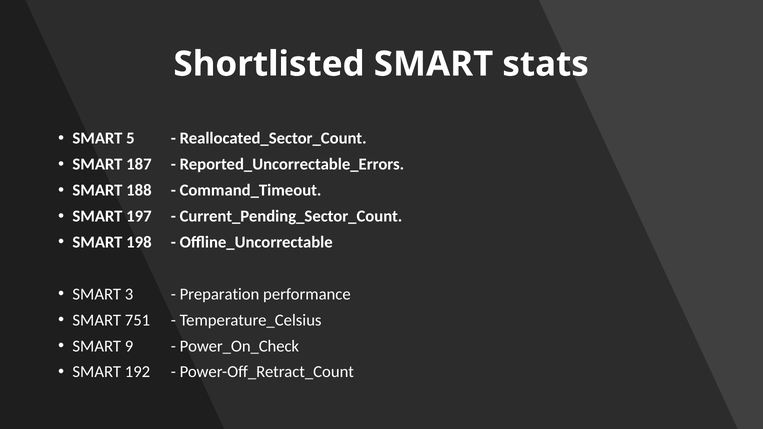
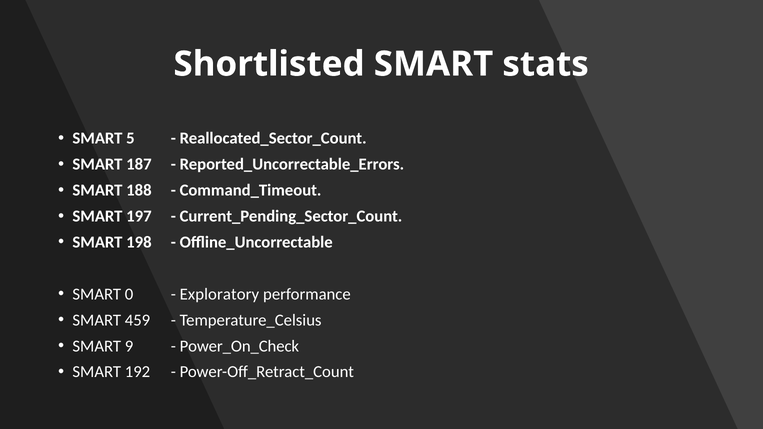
3: 3 -> 0
Preparation: Preparation -> Exploratory
751: 751 -> 459
